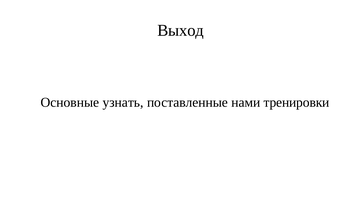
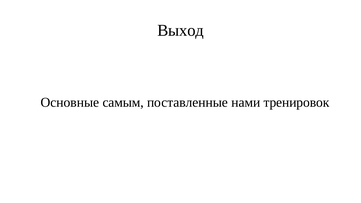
узнать: узнать -> самым
тренировки: тренировки -> тренировок
